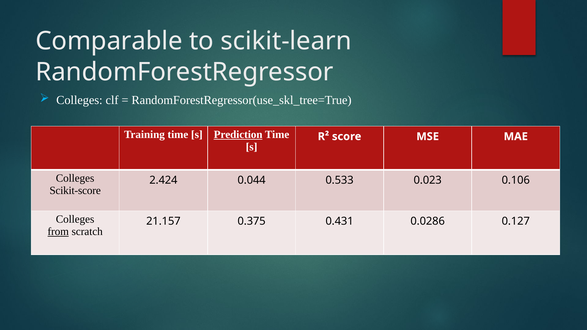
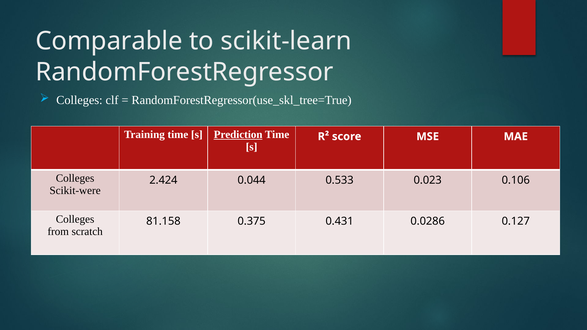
Scikit-score: Scikit-score -> Scikit-were
21.157: 21.157 -> 81.158
from underline: present -> none
